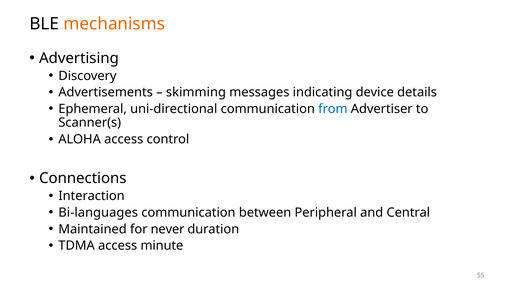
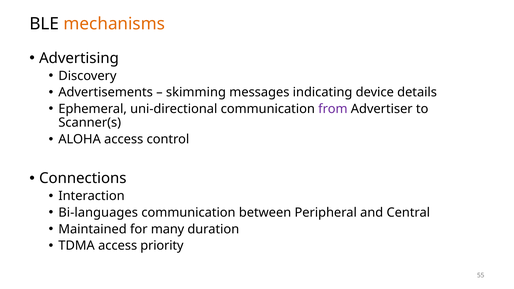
from colour: blue -> purple
never: never -> many
minute: minute -> priority
